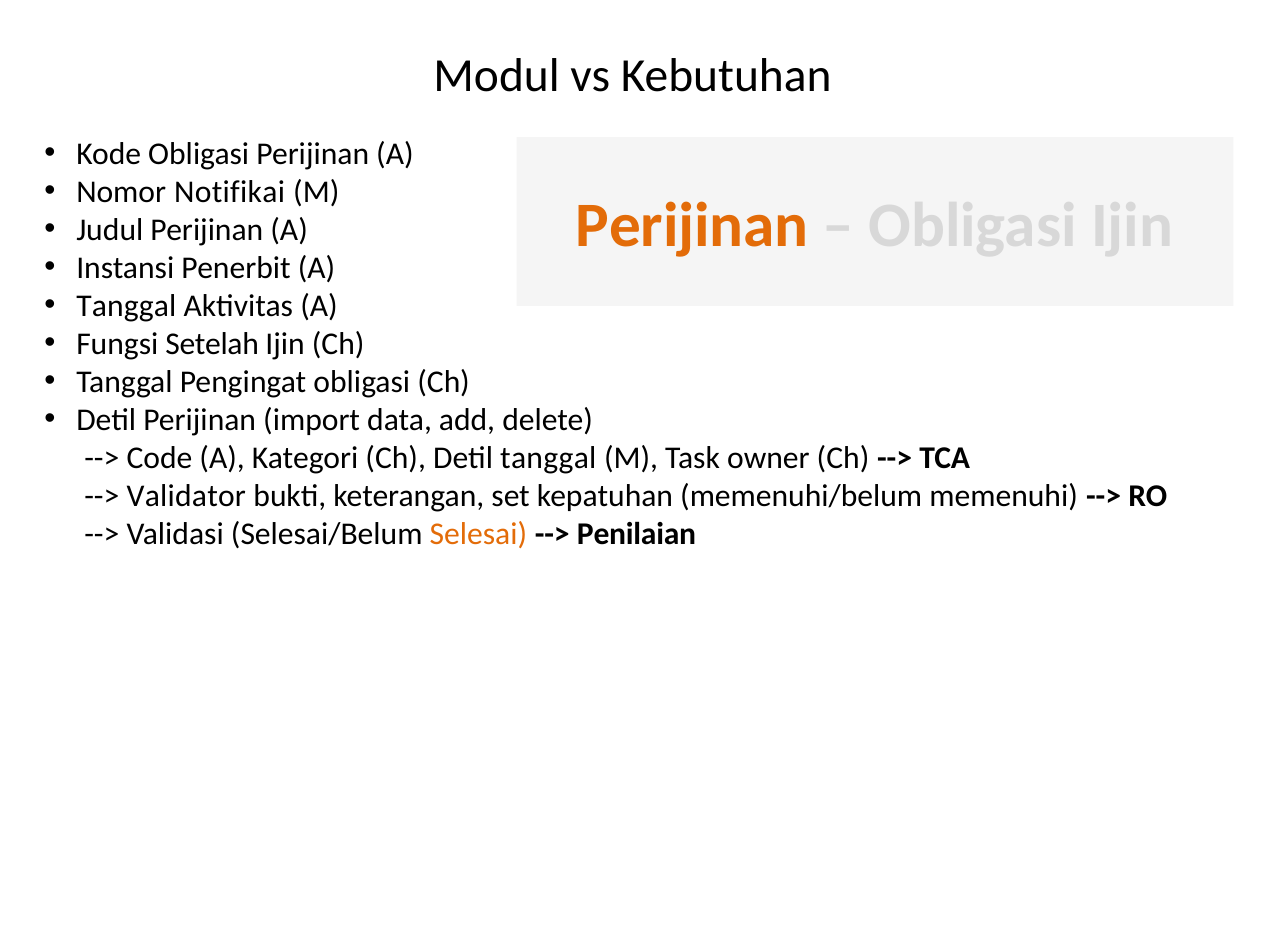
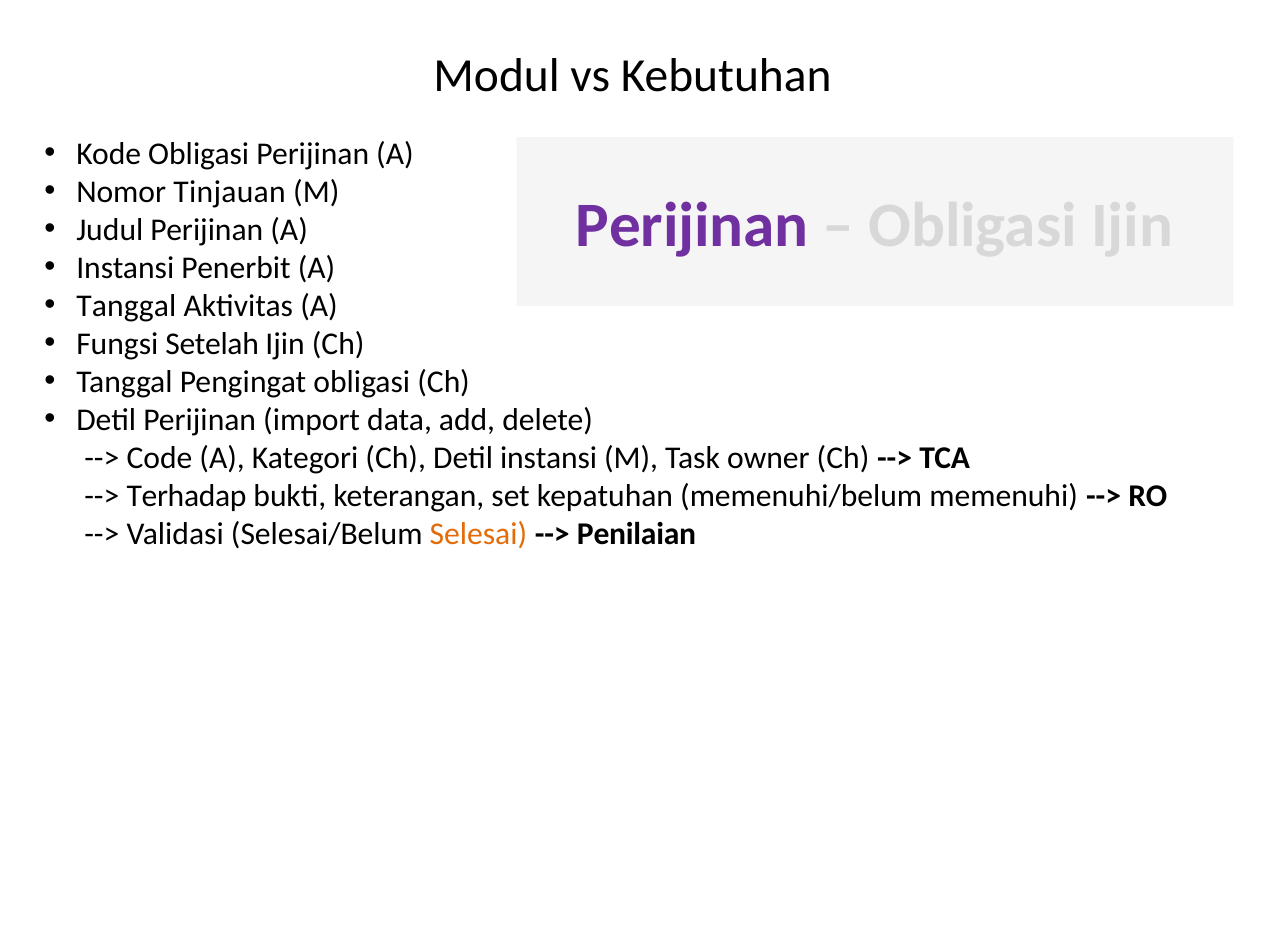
Notifikai: Notifikai -> Tinjauan
Perijinan at (692, 226) colour: orange -> purple
Detil tanggal: tanggal -> instansi
Validator: Validator -> Terhadap
